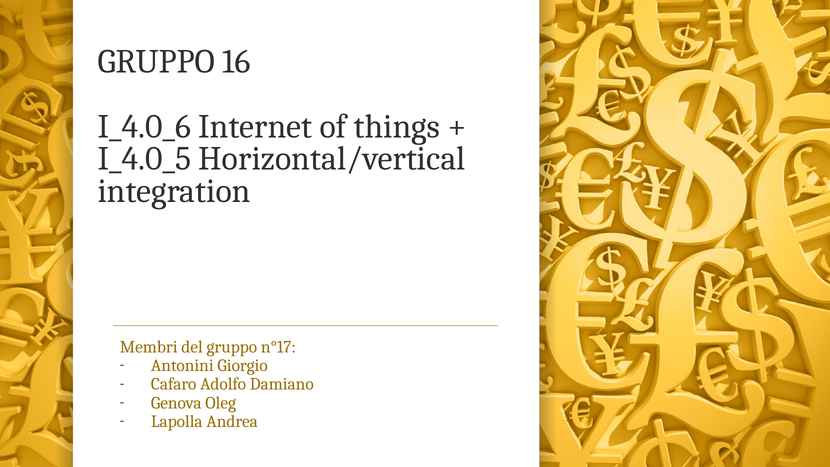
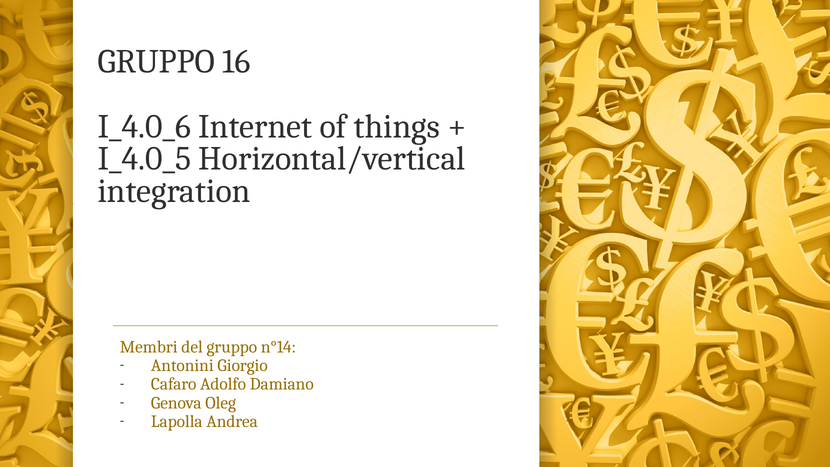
n°17: n°17 -> n°14
